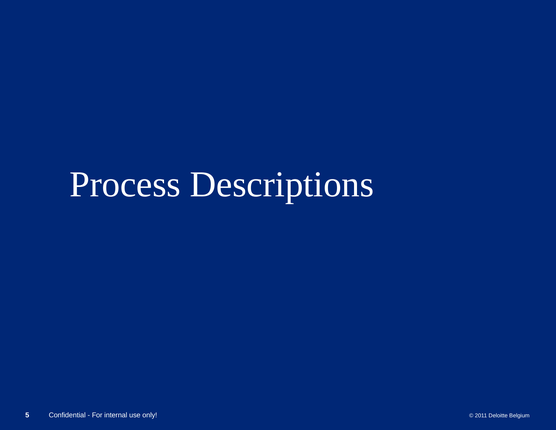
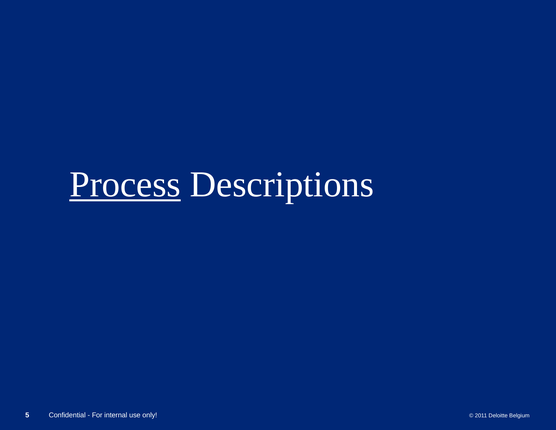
Process underline: none -> present
